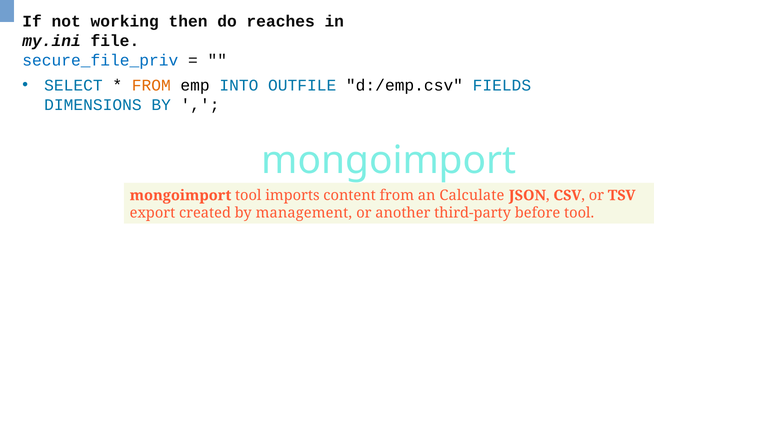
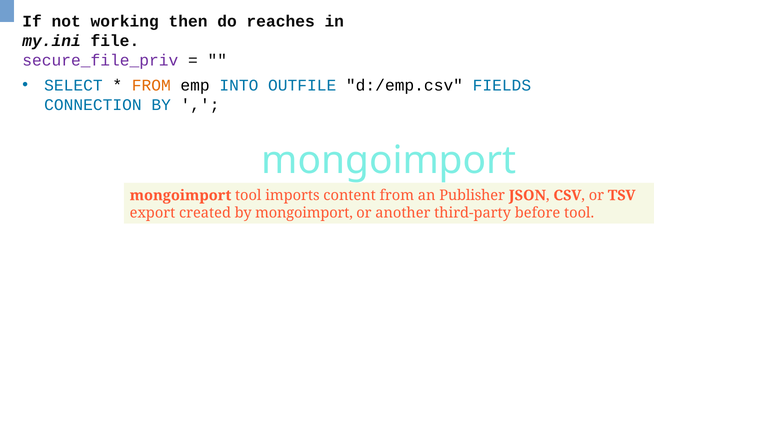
secure_file_priv colour: blue -> purple
DIMENSIONS: DIMENSIONS -> CONNECTION
Calculate: Calculate -> Publisher
by management: management -> mongoimport
